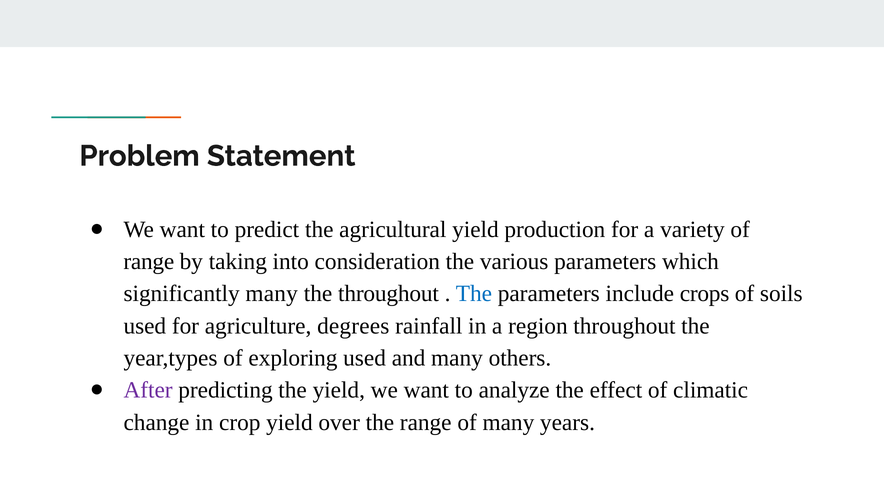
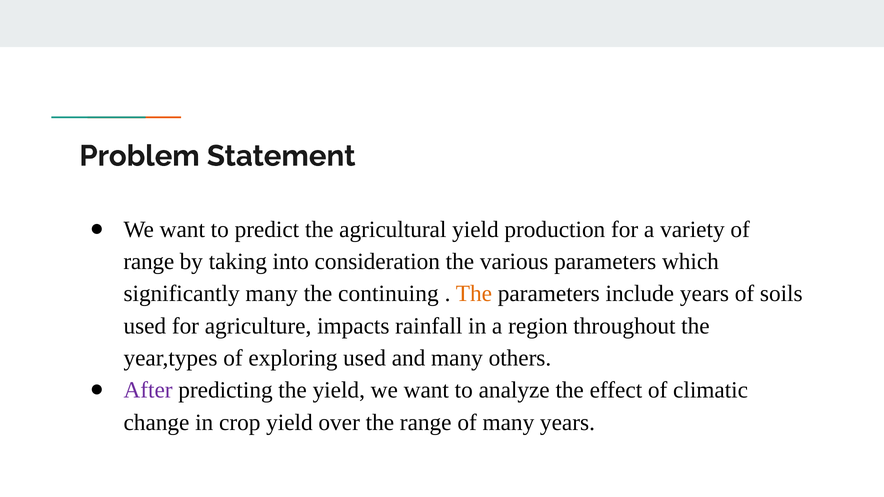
the throughout: throughout -> continuing
The at (474, 294) colour: blue -> orange
include crops: crops -> years
degrees: degrees -> impacts
